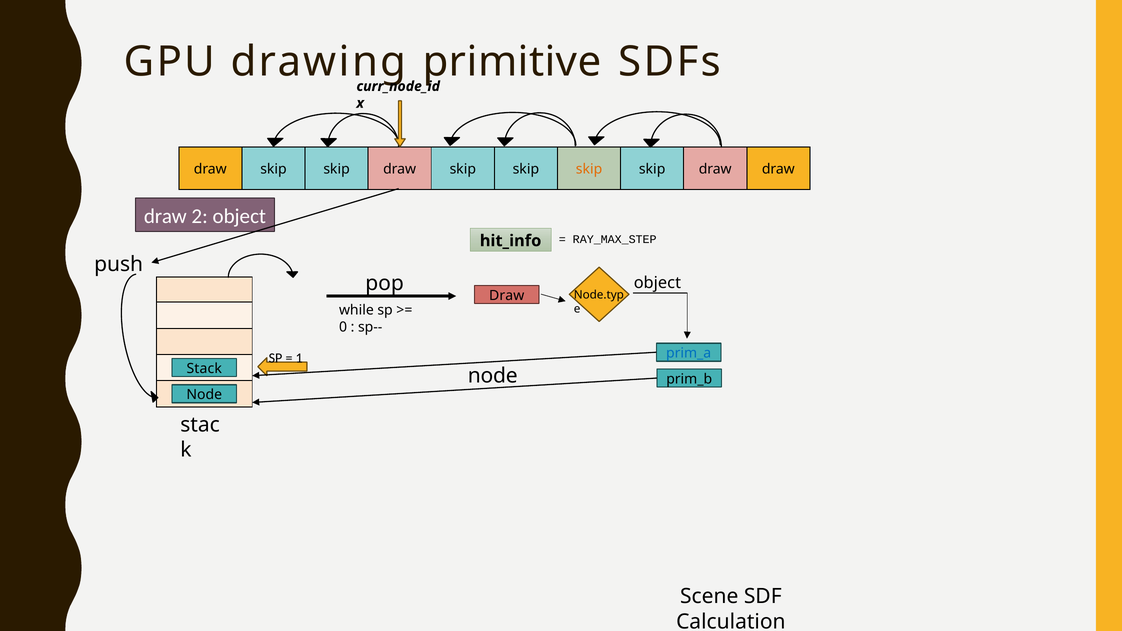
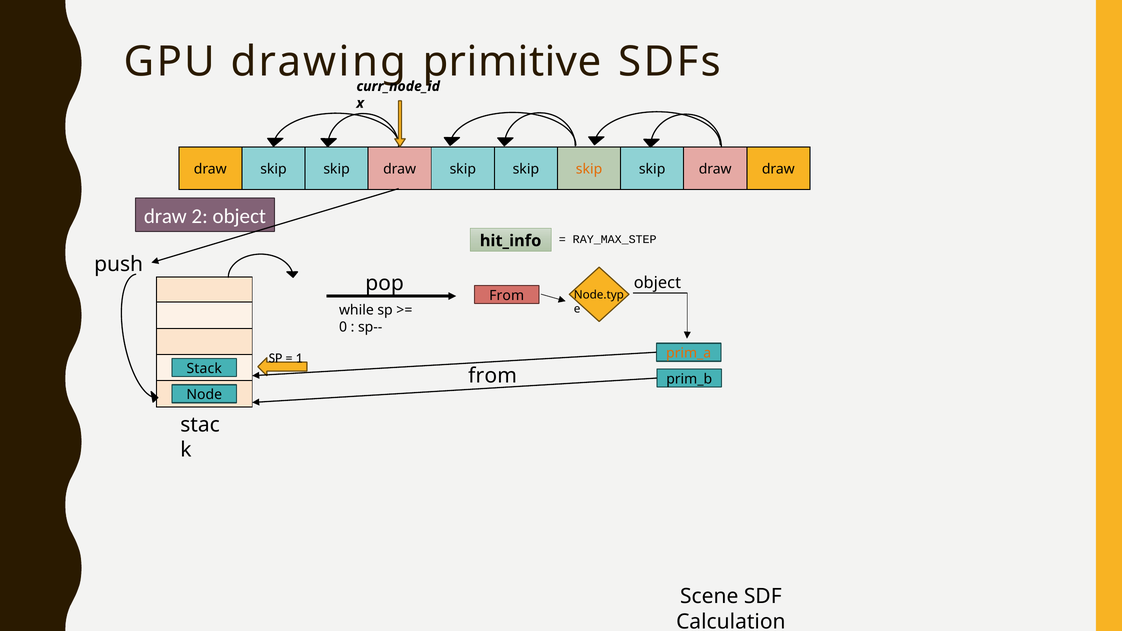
Draw at (507, 295): Draw -> From
prim_a colour: blue -> orange
node at (493, 376): node -> from
